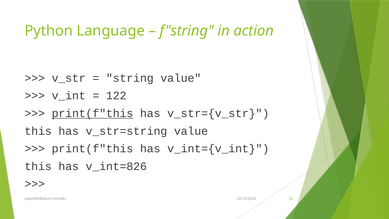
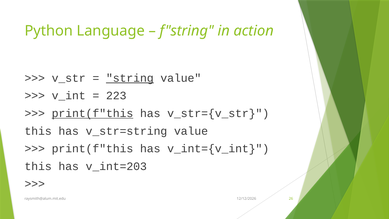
string underline: none -> present
122: 122 -> 223
v_int=826: v_int=826 -> v_int=203
